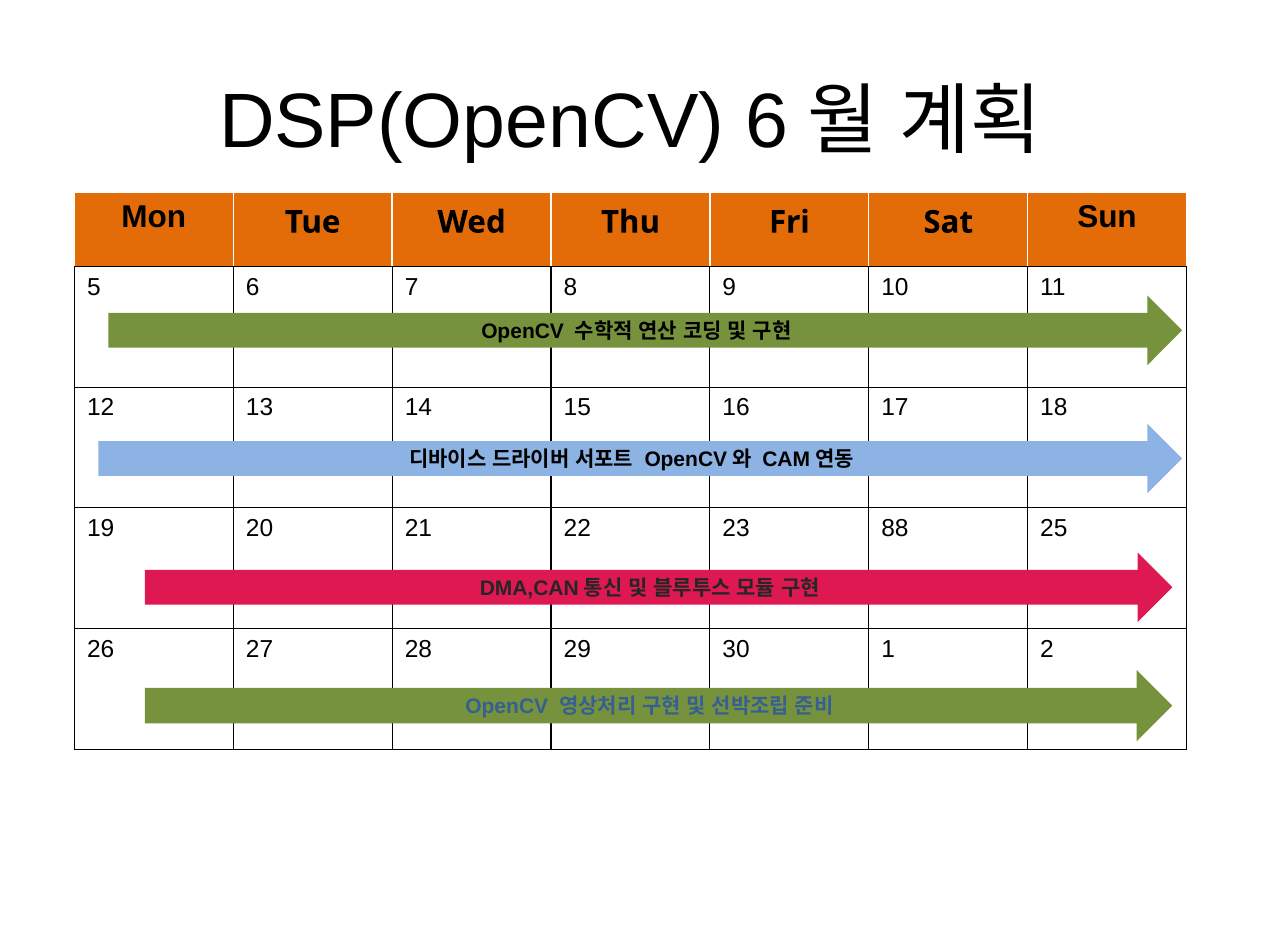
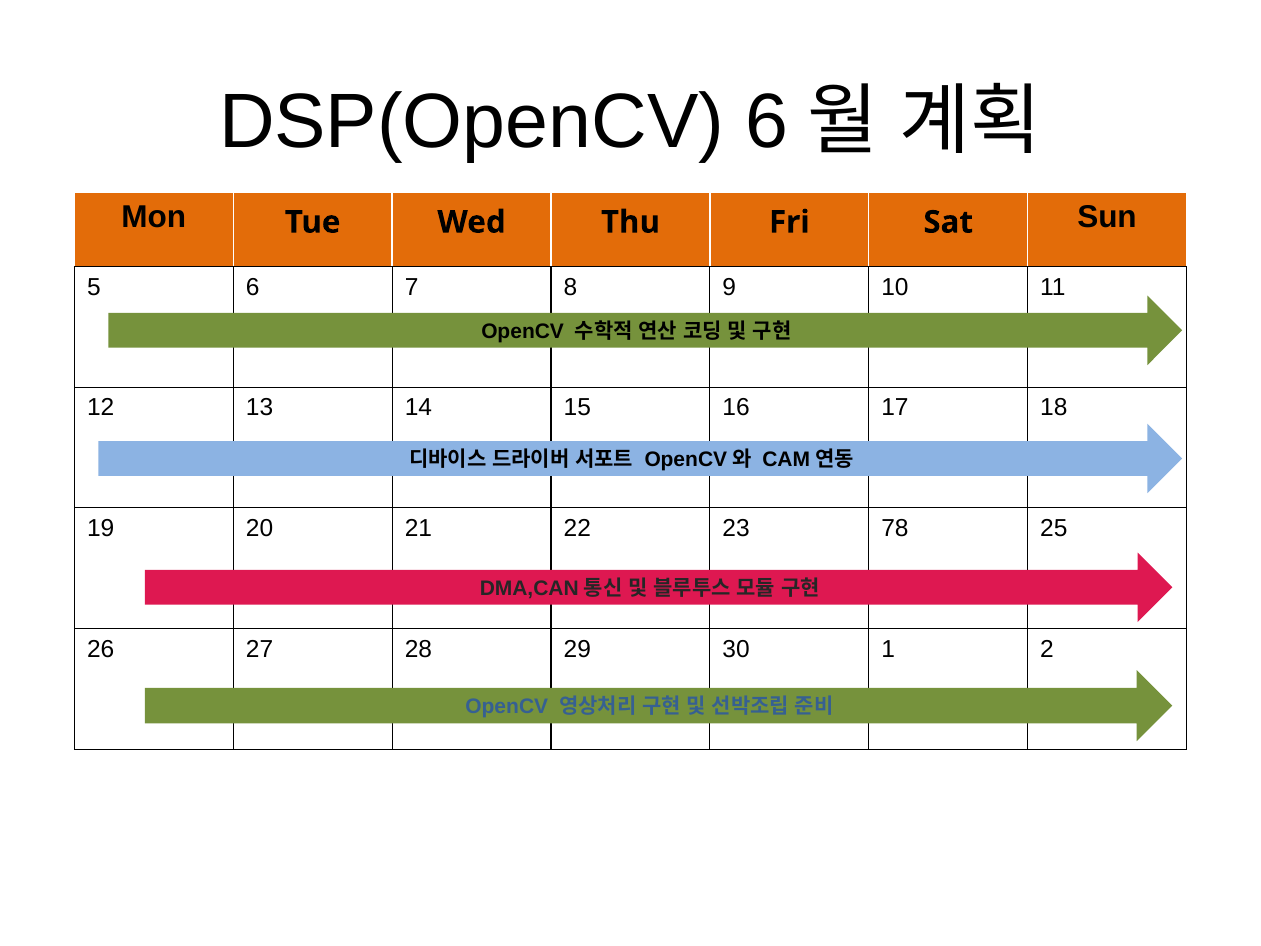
88: 88 -> 78
